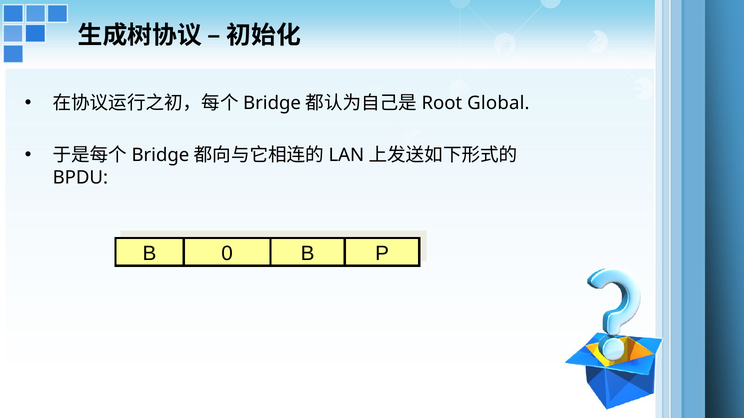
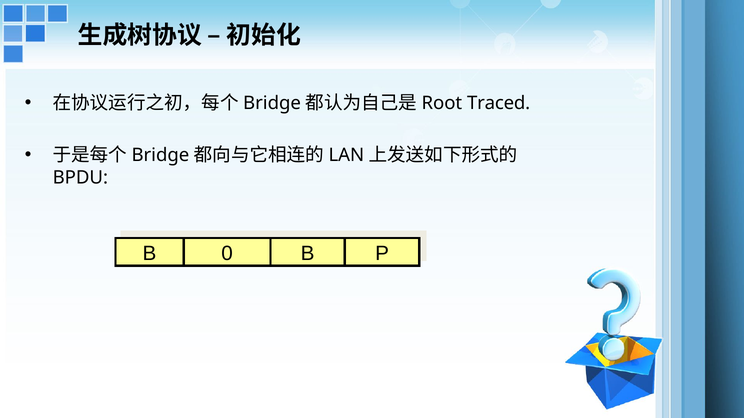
Global: Global -> Traced
